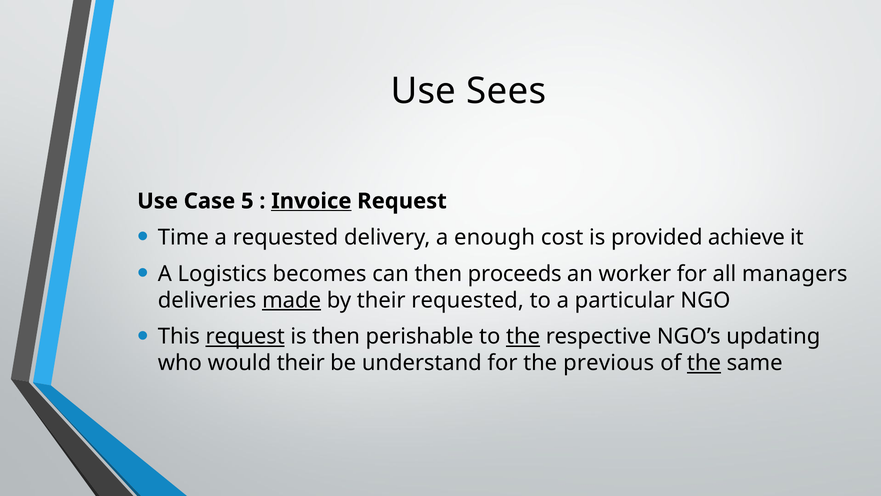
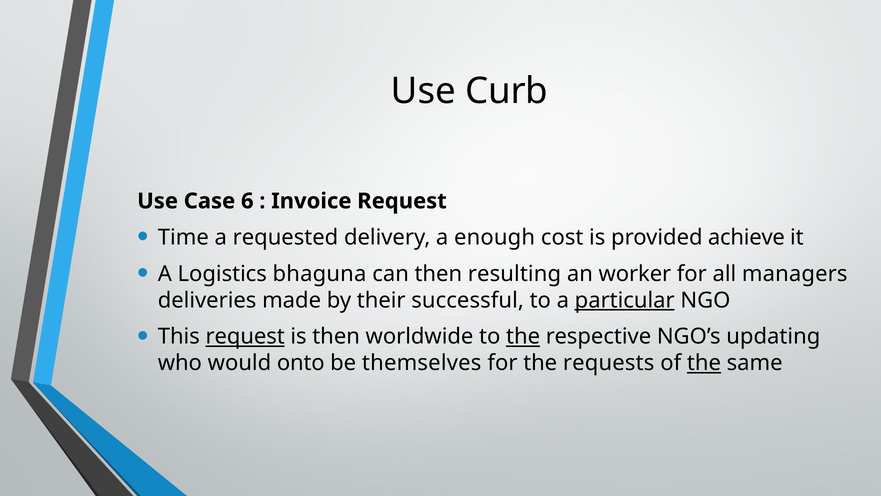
Sees: Sees -> Curb
5: 5 -> 6
Invoice underline: present -> none
becomes: becomes -> bhaguna
proceeds: proceeds -> resulting
made underline: present -> none
their requested: requested -> successful
particular underline: none -> present
perishable: perishable -> worldwide
would their: their -> onto
understand: understand -> themselves
previous: previous -> requests
